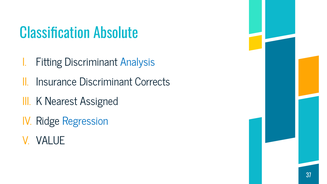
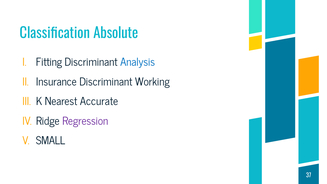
Corrects: Corrects -> Working
Assigned: Assigned -> Accurate
Regression colour: blue -> purple
VALUE: VALUE -> SMALL
